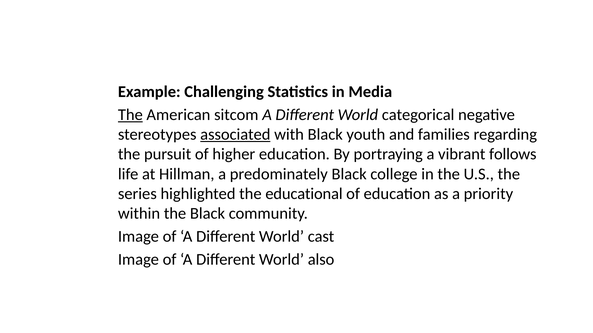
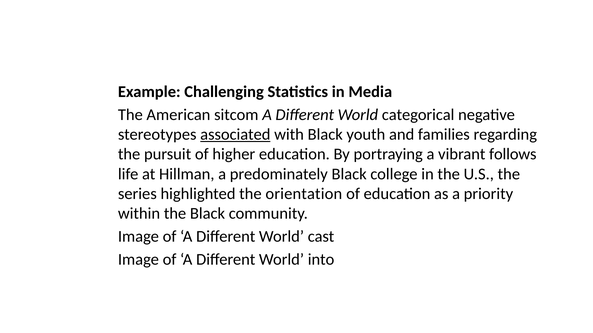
The at (130, 115) underline: present -> none
educational: educational -> orientation
also: also -> into
